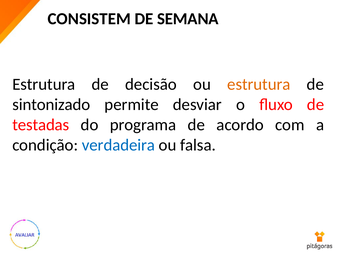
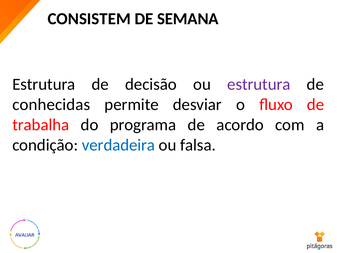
estrutura at (259, 84) colour: orange -> purple
sintonizado: sintonizado -> conhecidas
testadas: testadas -> trabalha
